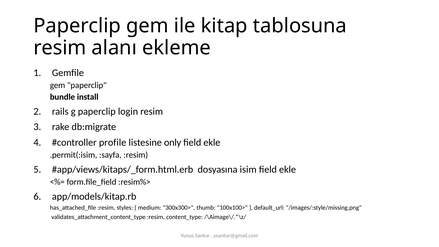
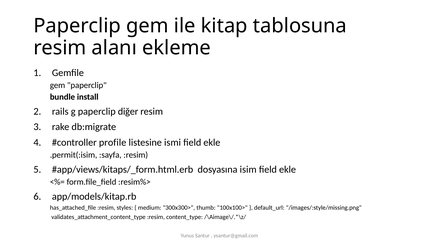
login: login -> diğer
only: only -> ismi
